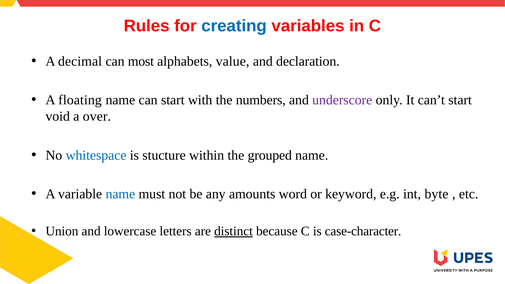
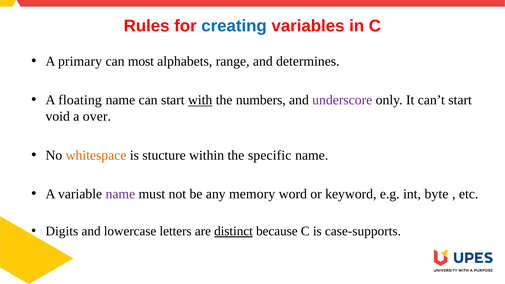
decimal: decimal -> primary
value: value -> range
declaration: declaration -> determines
with underline: none -> present
whitespace colour: blue -> orange
grouped: grouped -> specific
name at (120, 194) colour: blue -> purple
amounts: amounts -> memory
Union: Union -> Digits
case-character: case-character -> case-supports
